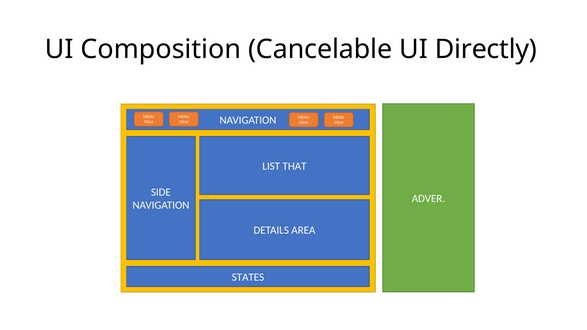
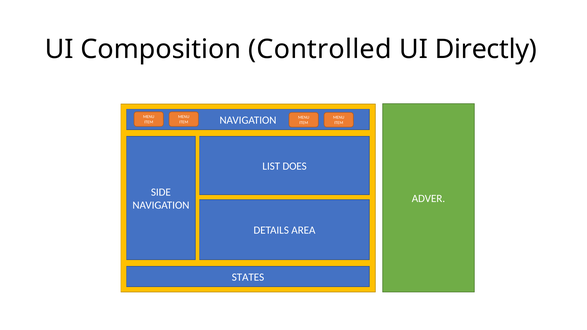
Cancelable: Cancelable -> Controlled
THAT: THAT -> DOES
